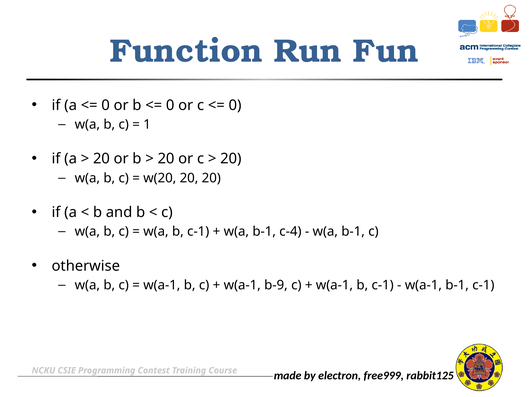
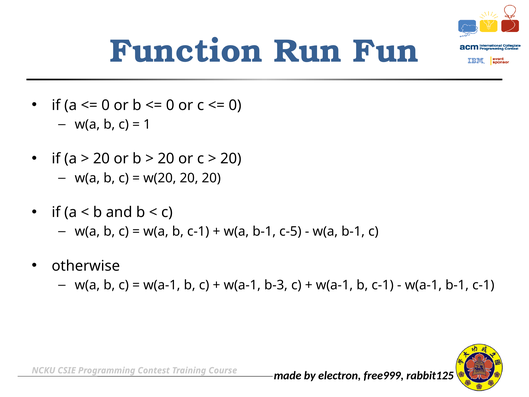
c-4: c-4 -> c-5
b-9: b-9 -> b-3
